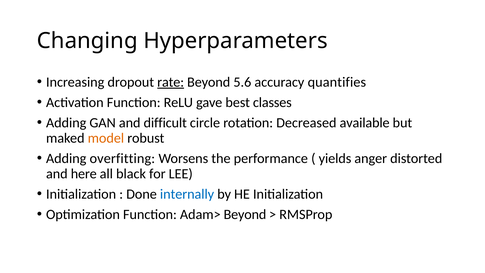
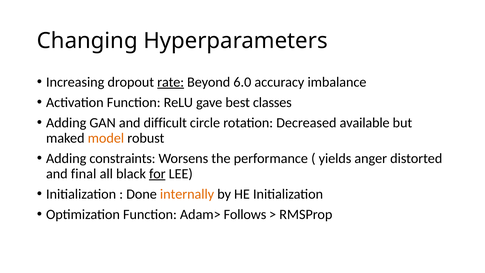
5.6: 5.6 -> 6.0
quantifies: quantifies -> imbalance
overfitting: overfitting -> constraints
here: here -> final
for underline: none -> present
internally colour: blue -> orange
Adam> Beyond: Beyond -> Follows
